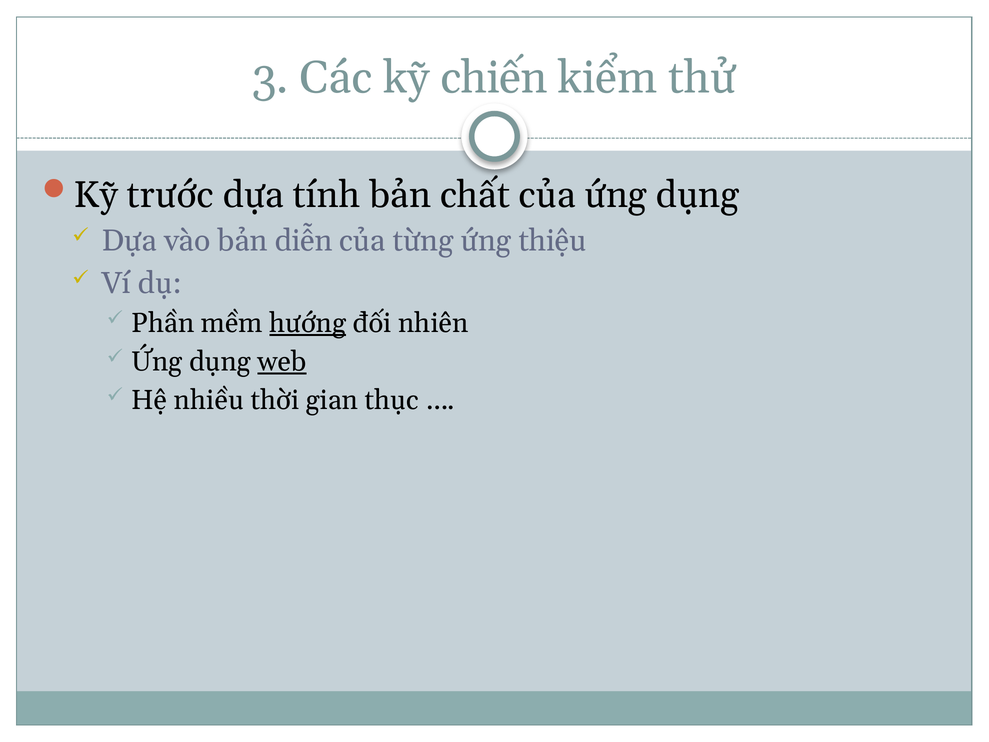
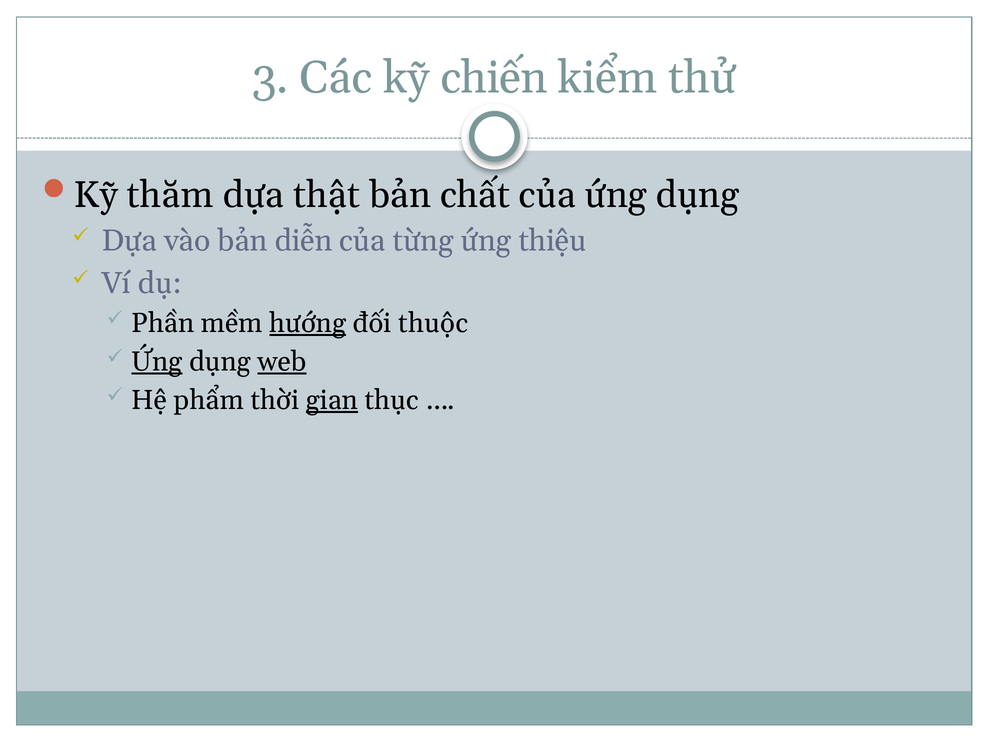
trước: trước -> thăm
tính: tính -> thật
nhiên: nhiên -> thuộc
Ứng at (157, 362) underline: none -> present
nhiều: nhiều -> phẩm
gian underline: none -> present
